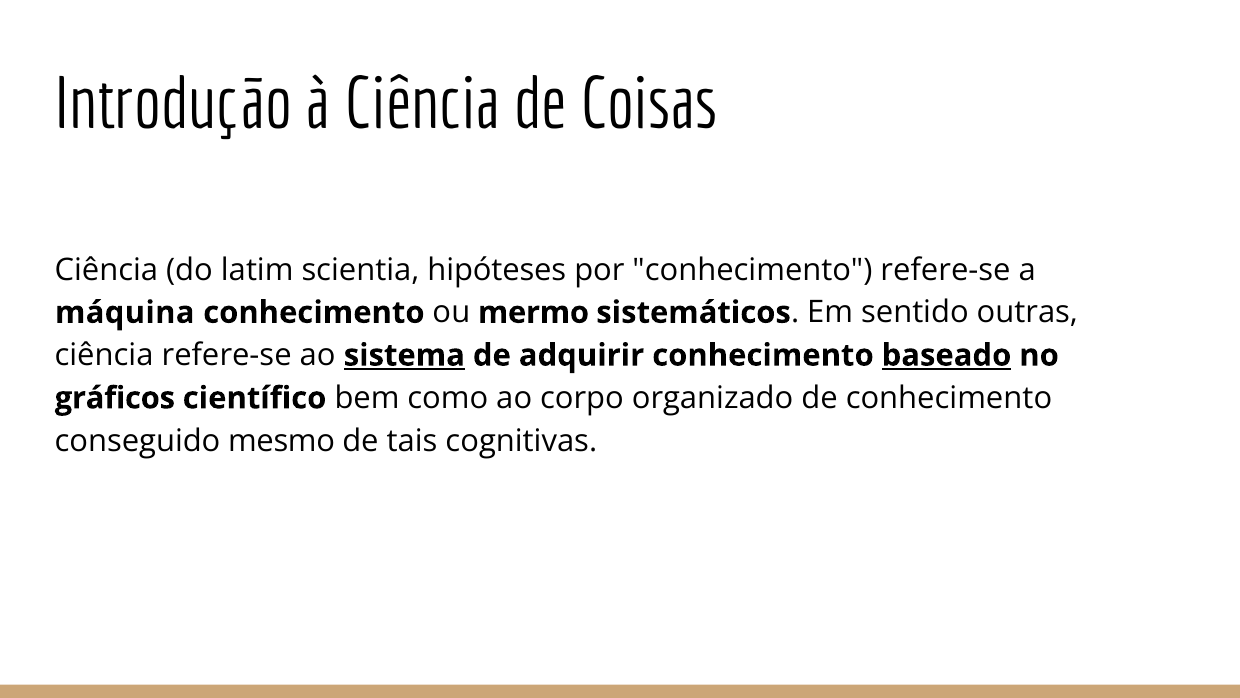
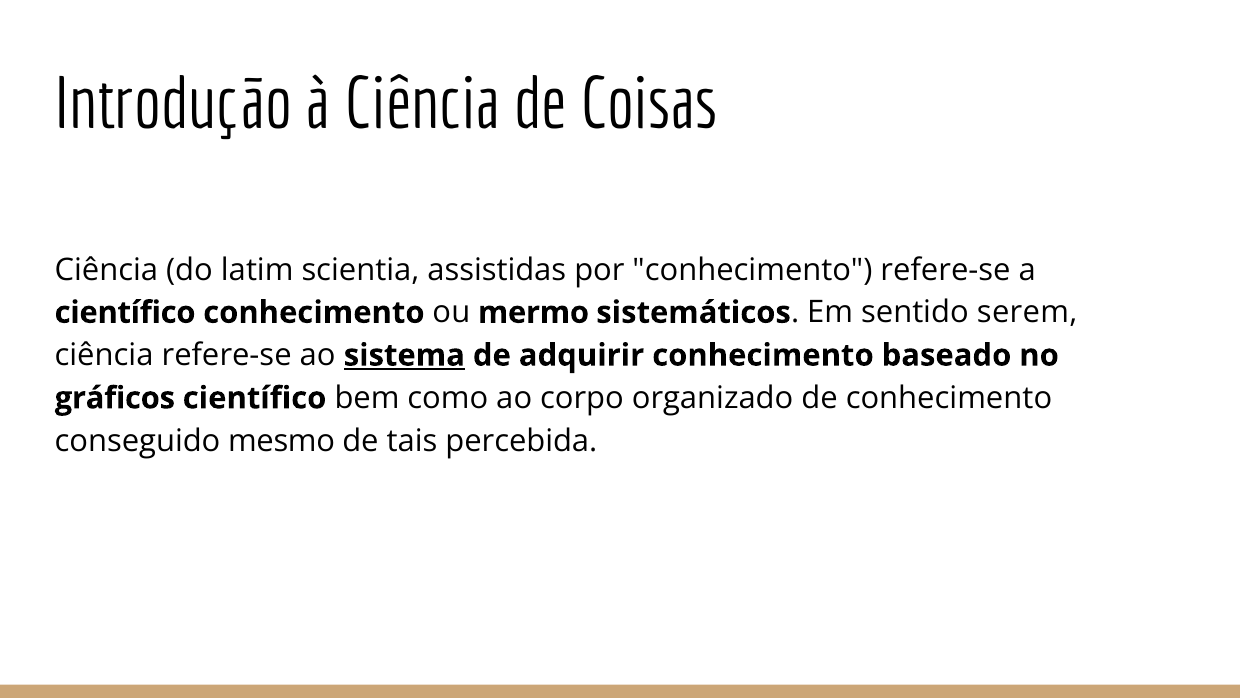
hipóteses: hipóteses -> assistidas
máquina at (125, 312): máquina -> científico
outras: outras -> serem
baseado underline: present -> none
cognitivas: cognitivas -> percebida
